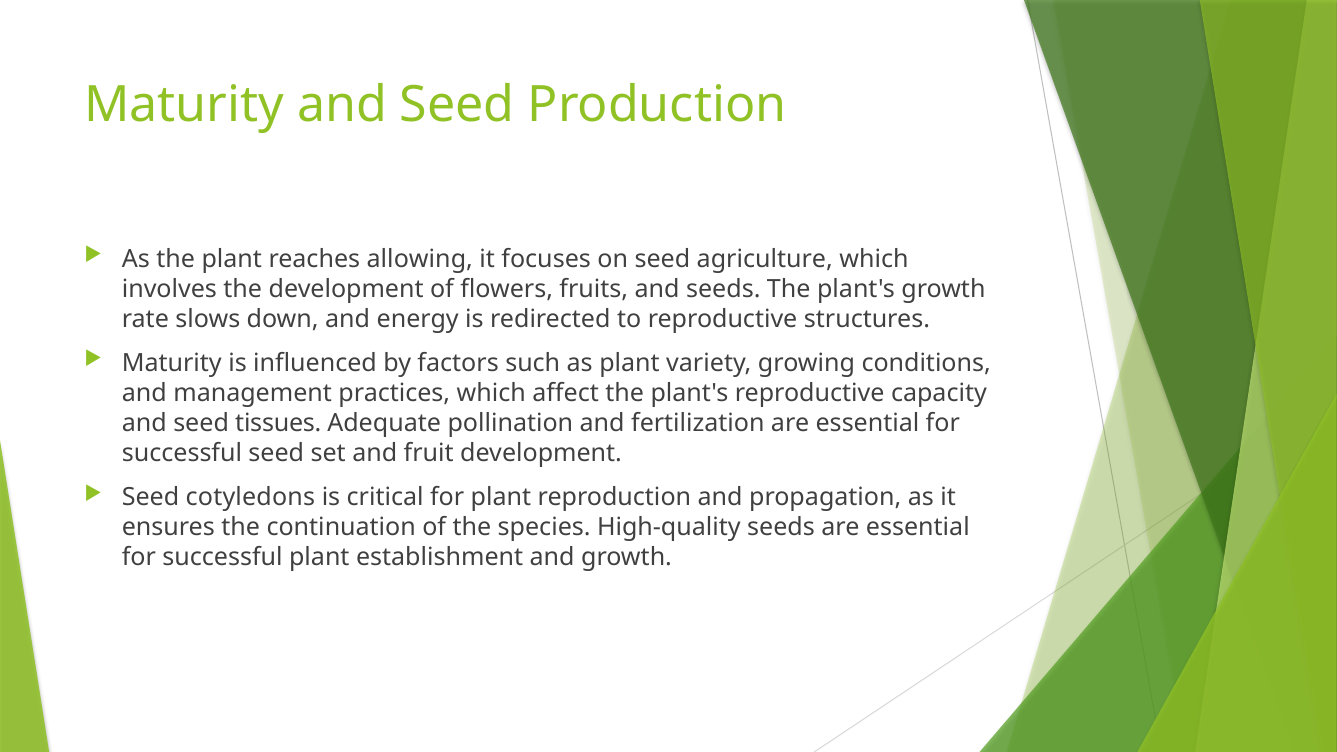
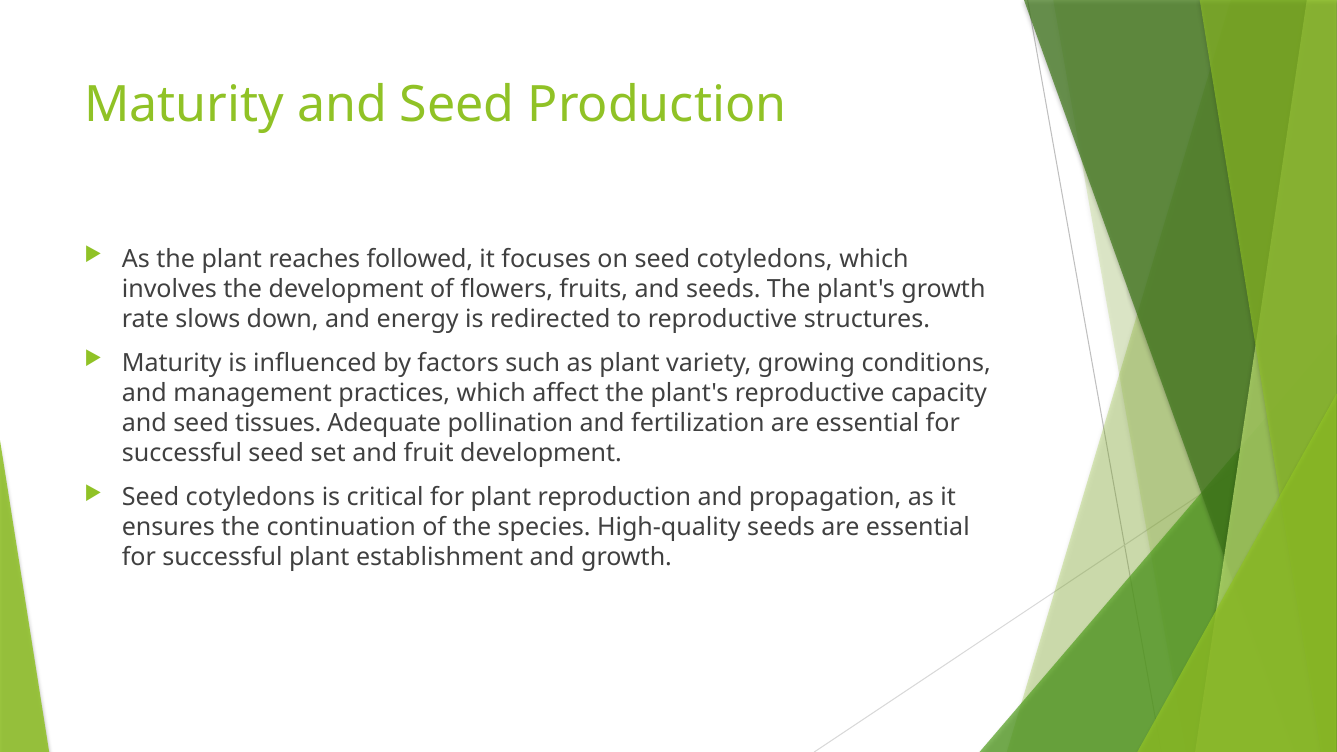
allowing: allowing -> followed
on seed agriculture: agriculture -> cotyledons
